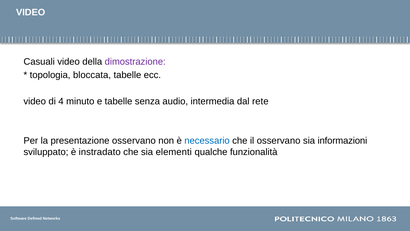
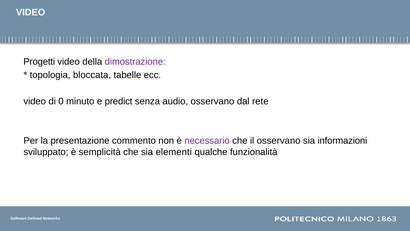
Casuali: Casuali -> Progetti
4: 4 -> 0
e tabelle: tabelle -> predict
audio intermedia: intermedia -> osservano
presentazione osservano: osservano -> commento
necessario colour: blue -> purple
instradato: instradato -> semplicità
